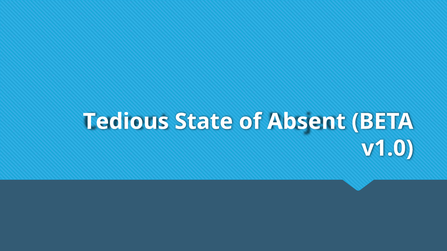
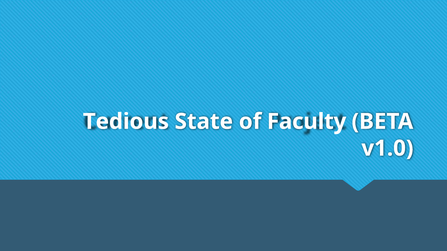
Absent: Absent -> Faculty
